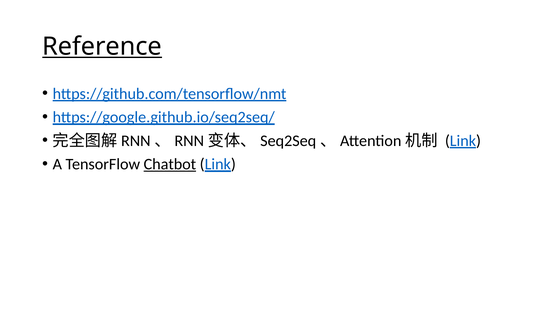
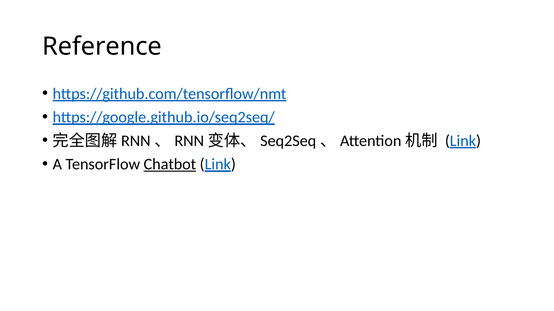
Reference underline: present -> none
